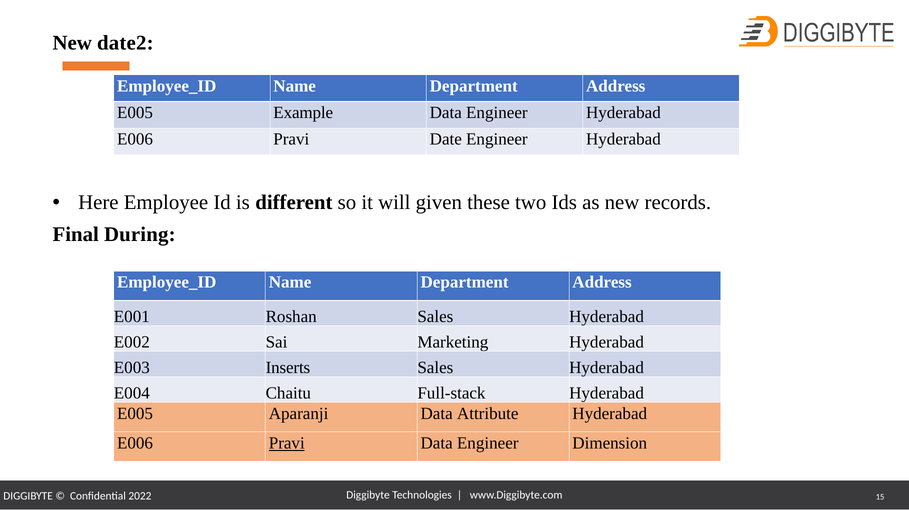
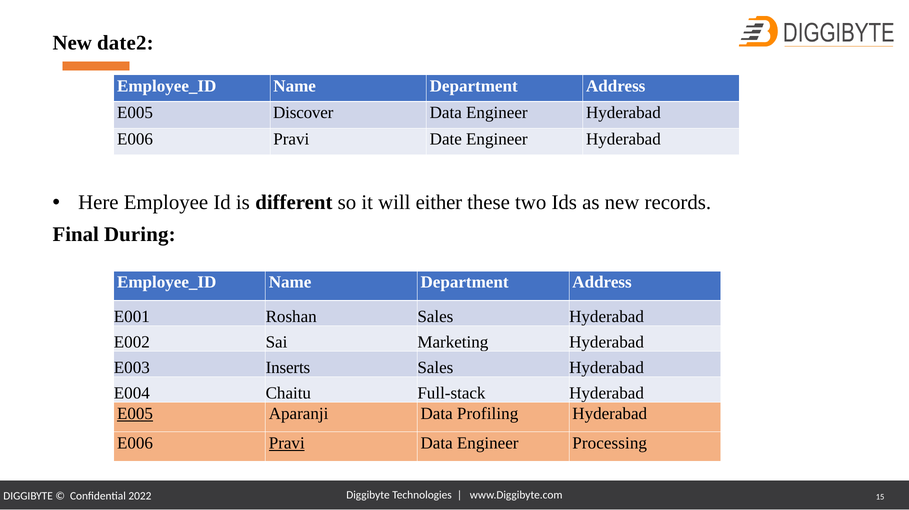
Example: Example -> Discover
given: given -> either
E005 at (135, 414) underline: none -> present
Attribute: Attribute -> Profiling
Dimension: Dimension -> Processing
